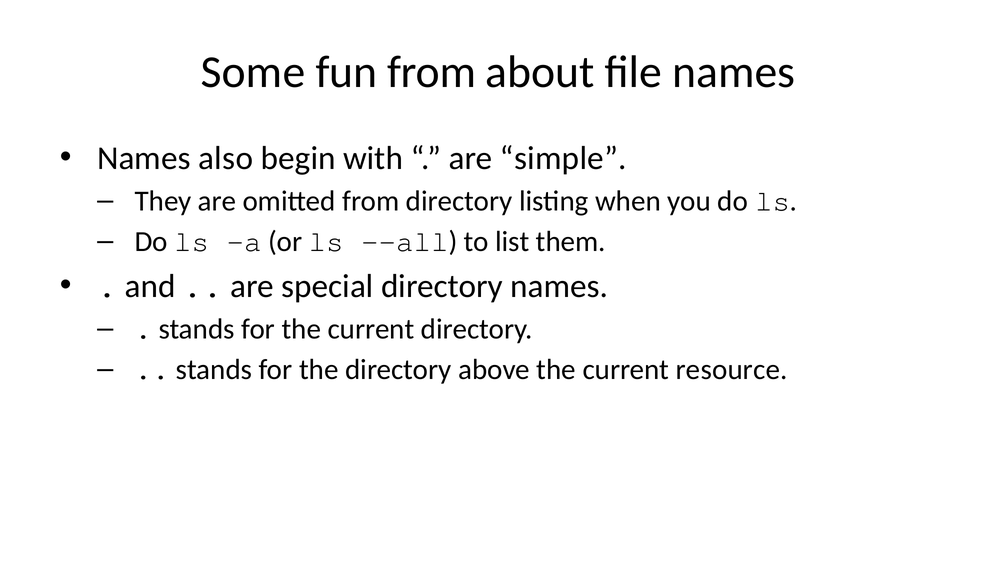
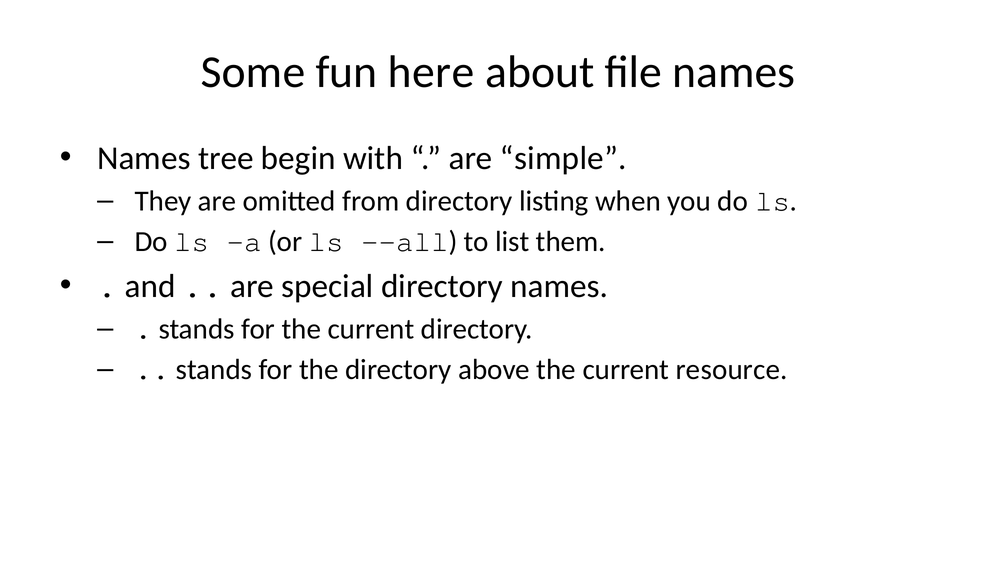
fun from: from -> here
also: also -> tree
